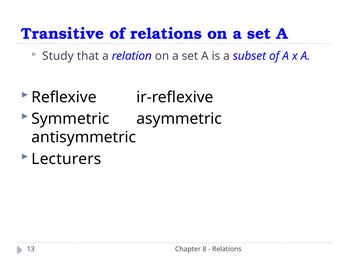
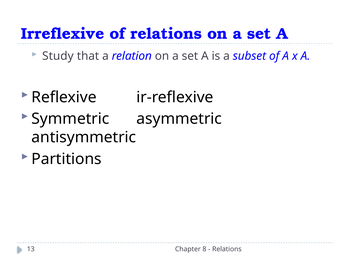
Transitive: Transitive -> Irreflexive
Lecturers: Lecturers -> Partitions
